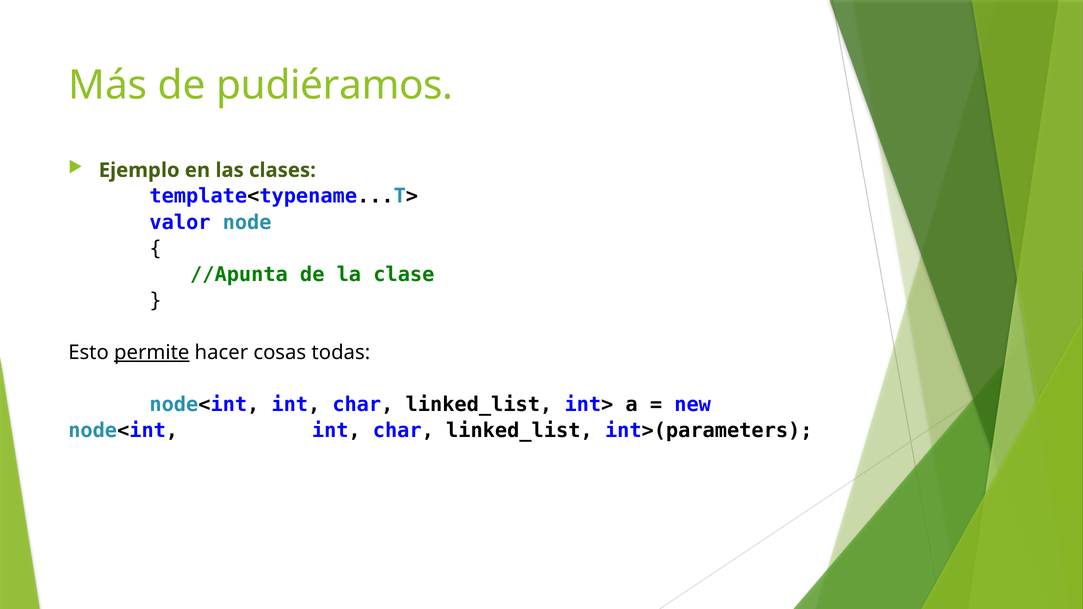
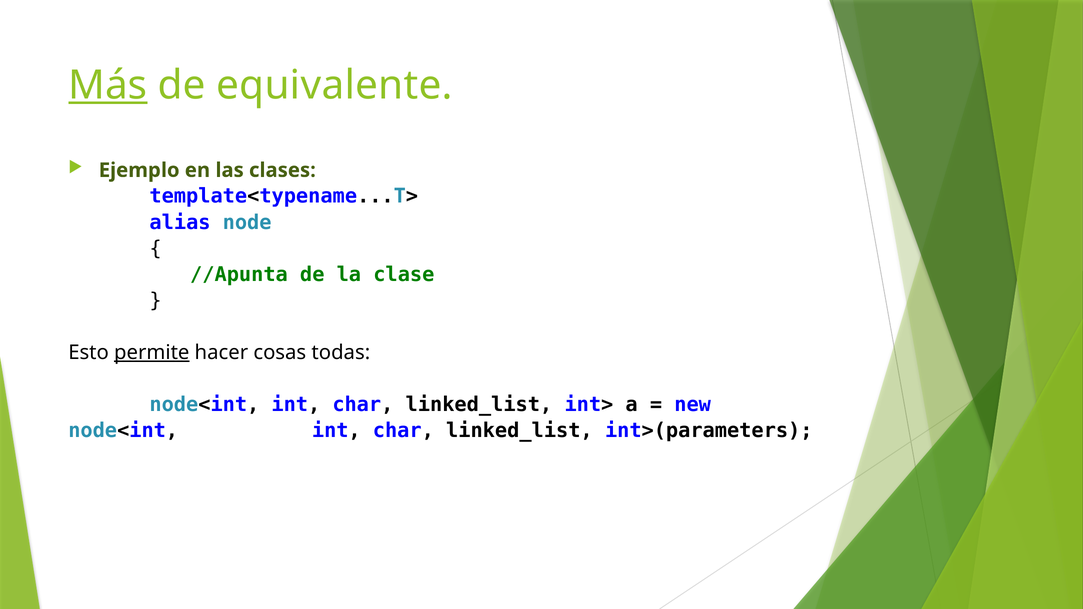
Más underline: none -> present
pudiéramos: pudiéramos -> equivalente
valor: valor -> alias
